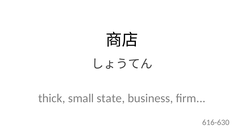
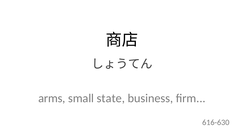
thick: thick -> arms
